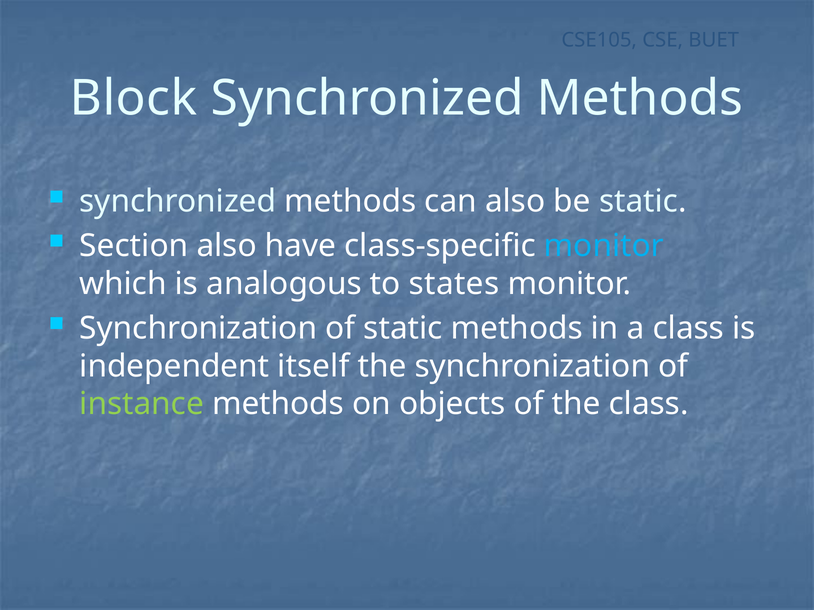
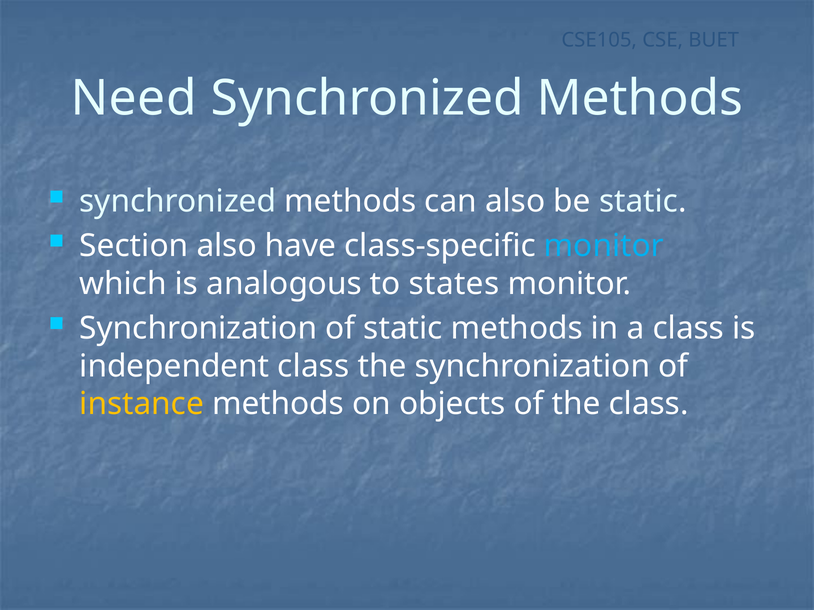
Block: Block -> Need
independent itself: itself -> class
instance colour: light green -> yellow
